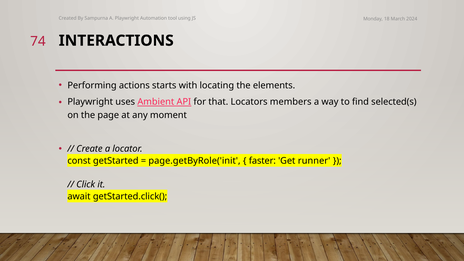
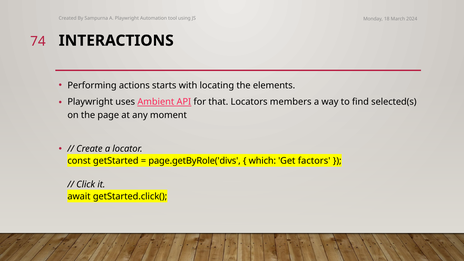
page.getByRole('init: page.getByRole('init -> page.getByRole('divs
faster: faster -> which
runner: runner -> factors
